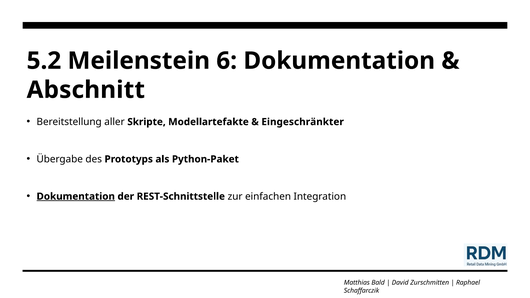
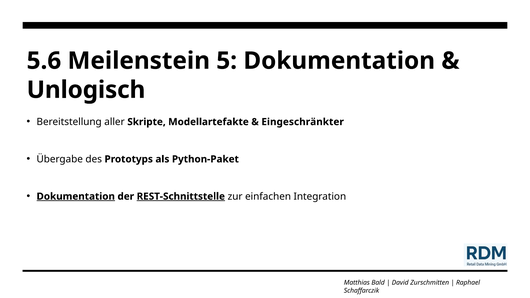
5.2: 5.2 -> 5.6
6: 6 -> 5
Abschnitt: Abschnitt -> Unlogisch
REST-Schnittstelle underline: none -> present
